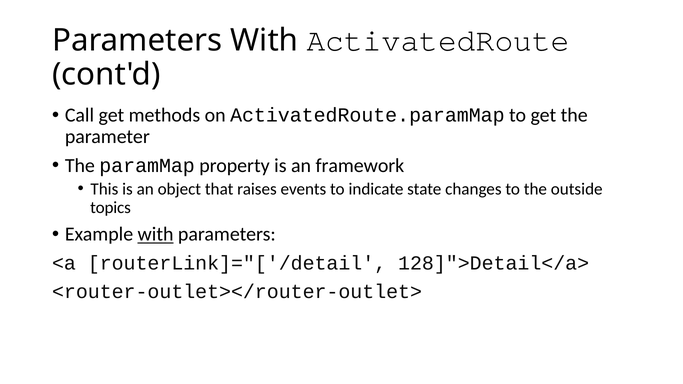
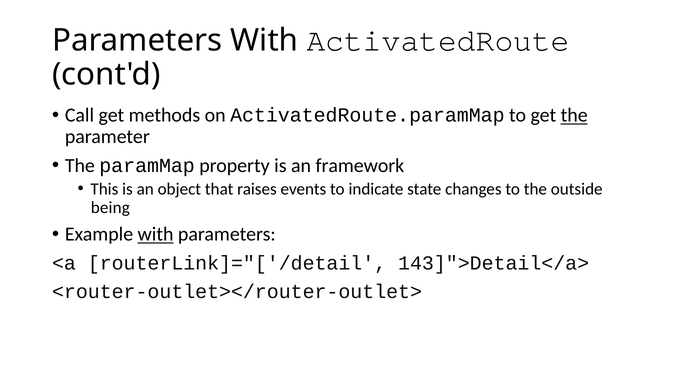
the at (574, 115) underline: none -> present
topics: topics -> being
128]">Detail</a>: 128]">Detail</a> -> 143]">Detail</a>
